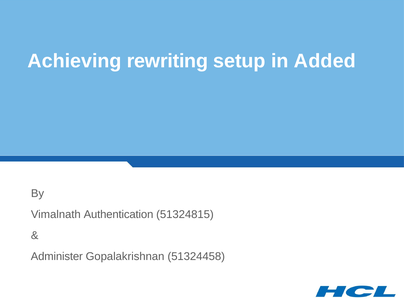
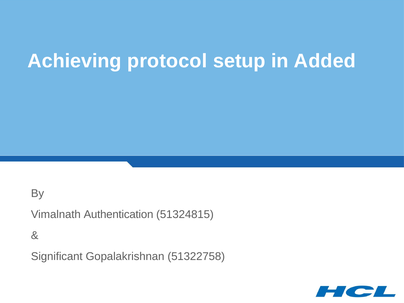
rewriting: rewriting -> protocol
Administer: Administer -> Significant
51324458: 51324458 -> 51322758
